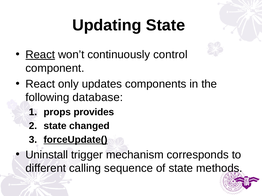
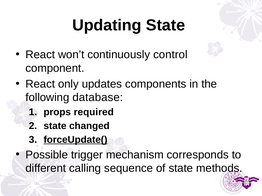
React at (40, 55) underline: present -> none
provides: provides -> required
Uninstall: Uninstall -> Possible
